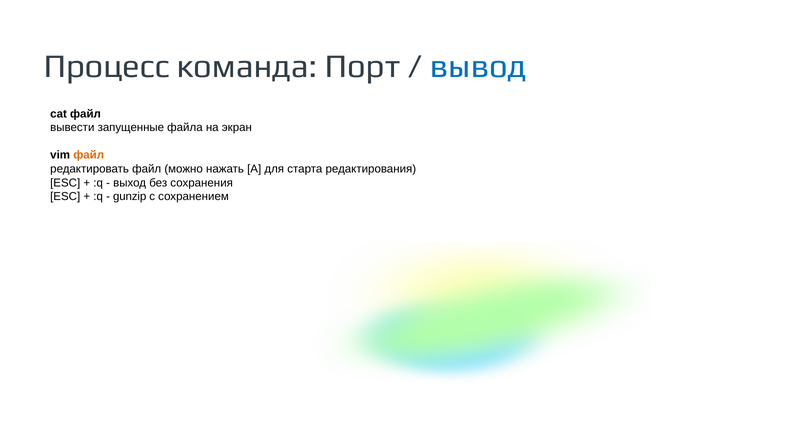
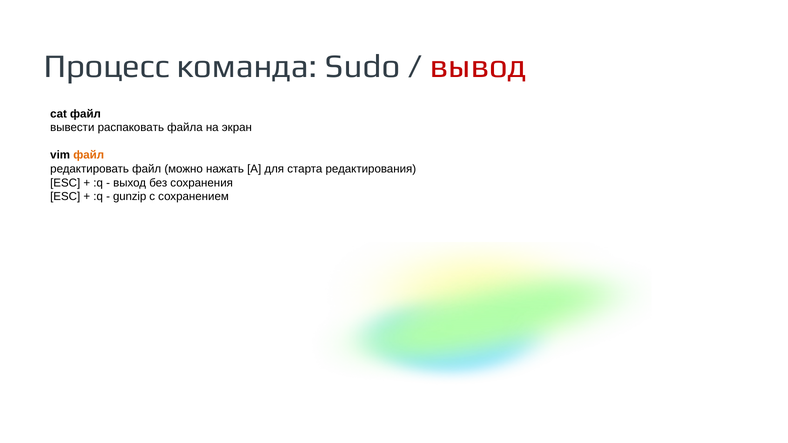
Порт: Порт -> Sudo
вывод colour: blue -> red
запущенные: запущенные -> распаковать
